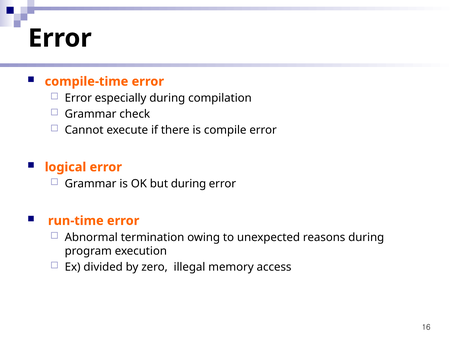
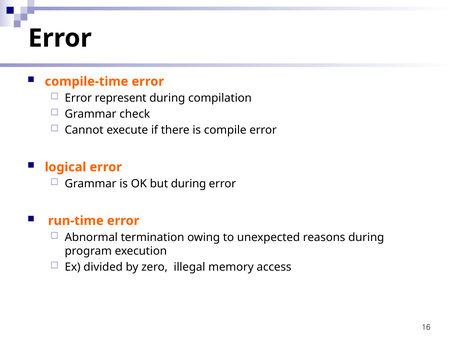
especially: especially -> represent
